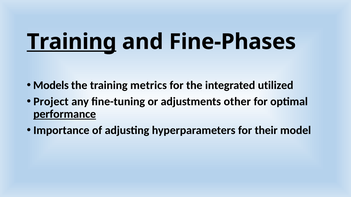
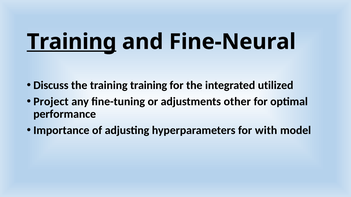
Fine-Phases: Fine-Phases -> Fine-Neural
Models: Models -> Discuss
training metrics: metrics -> training
performance underline: present -> none
their: their -> with
